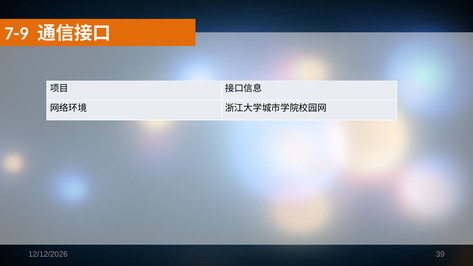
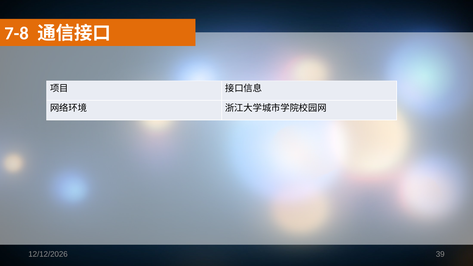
7-9: 7-9 -> 7-8
